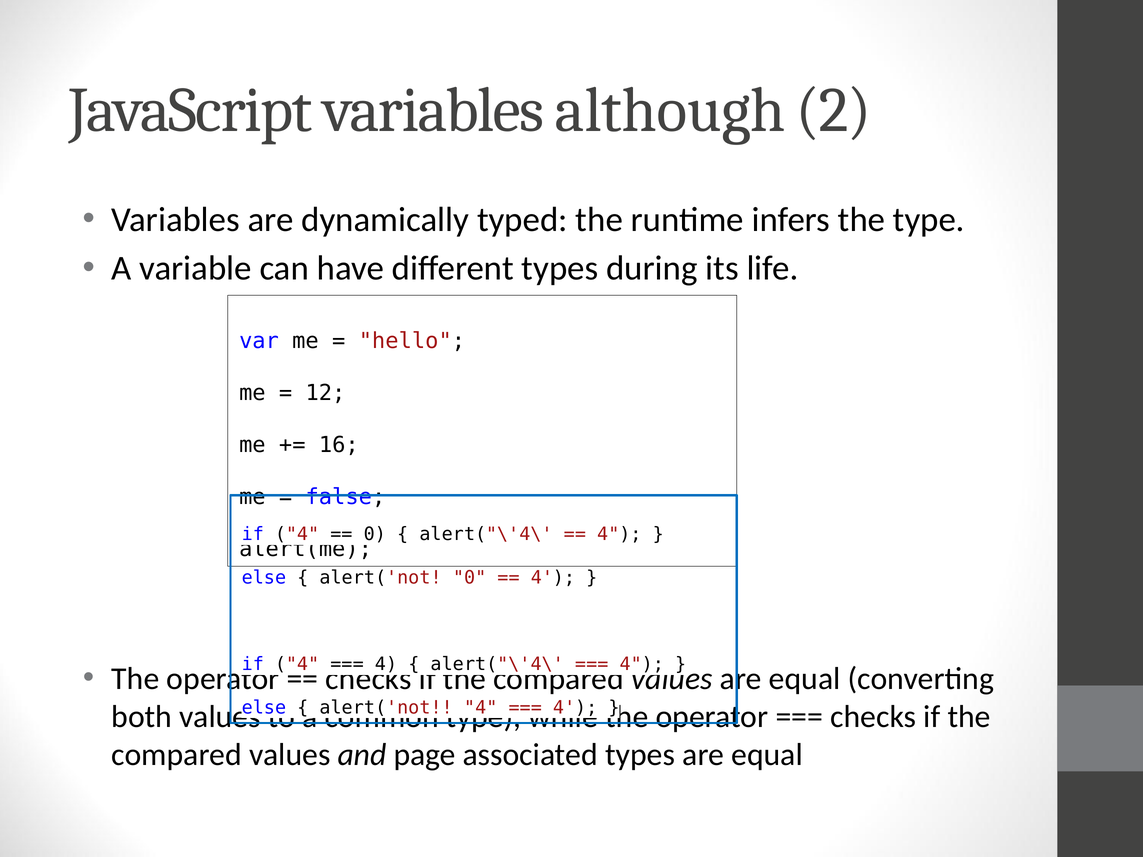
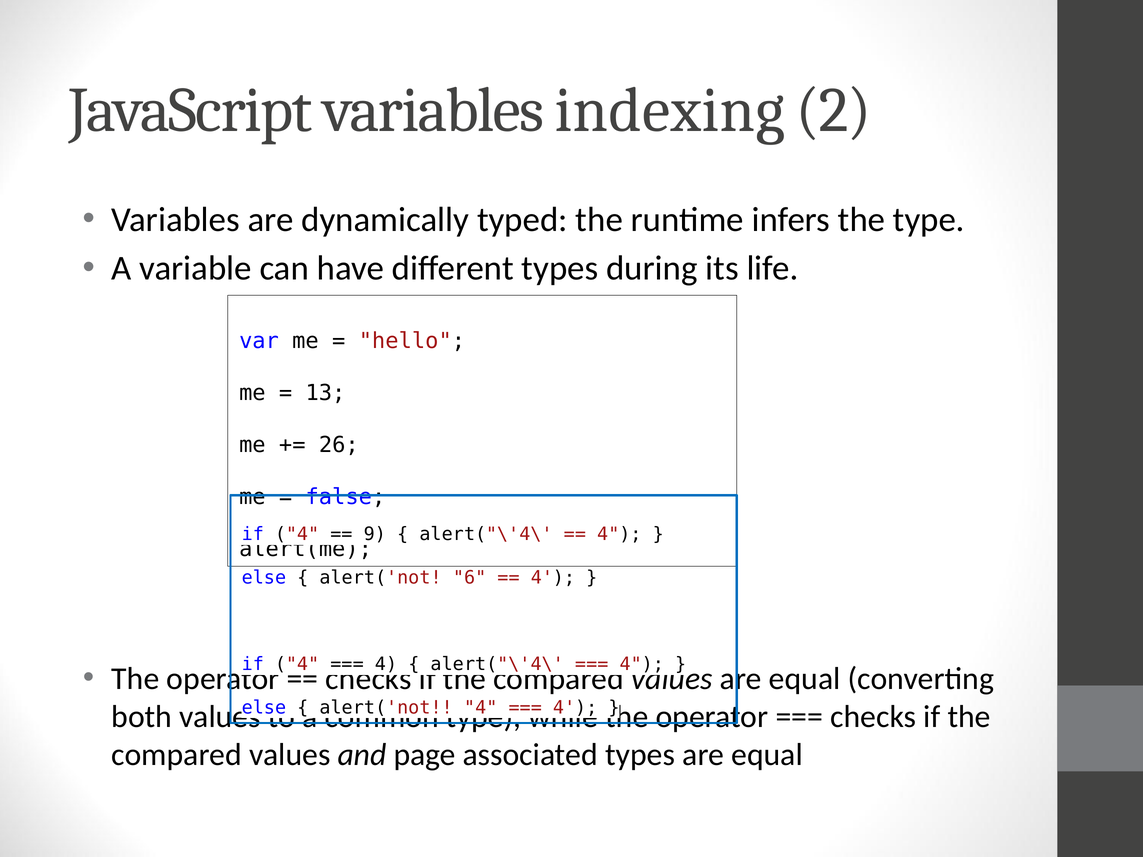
although: although -> indexing
12: 12 -> 13
16: 16 -> 26
0 at (375, 535): 0 -> 9
alert('not 0: 0 -> 6
